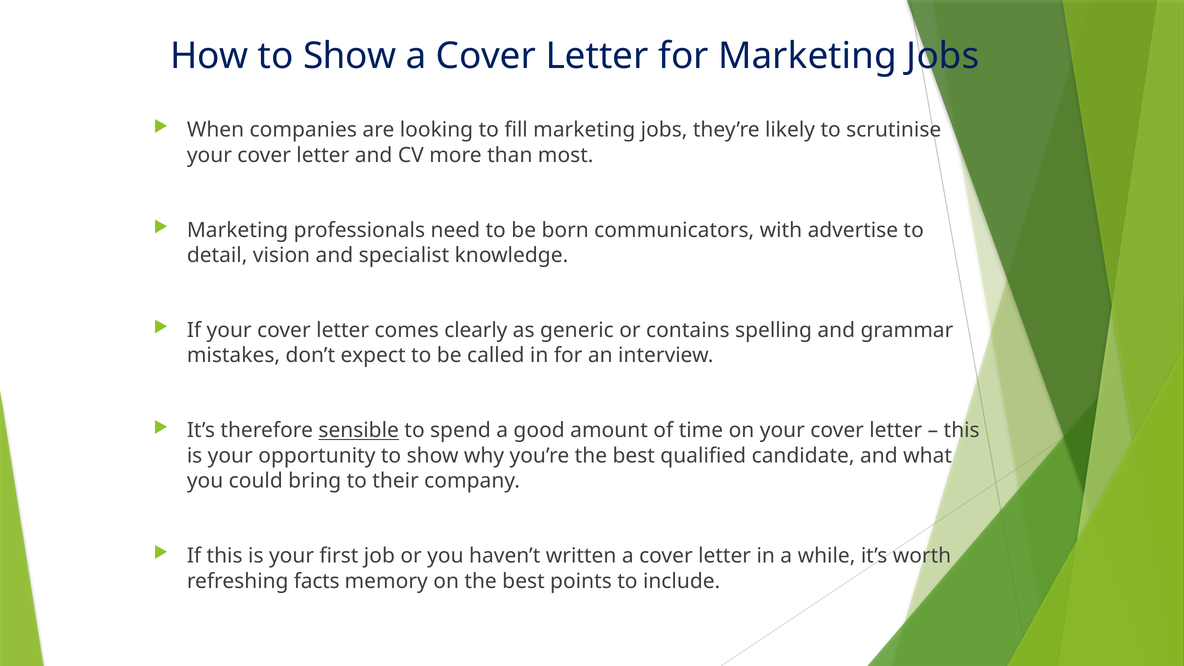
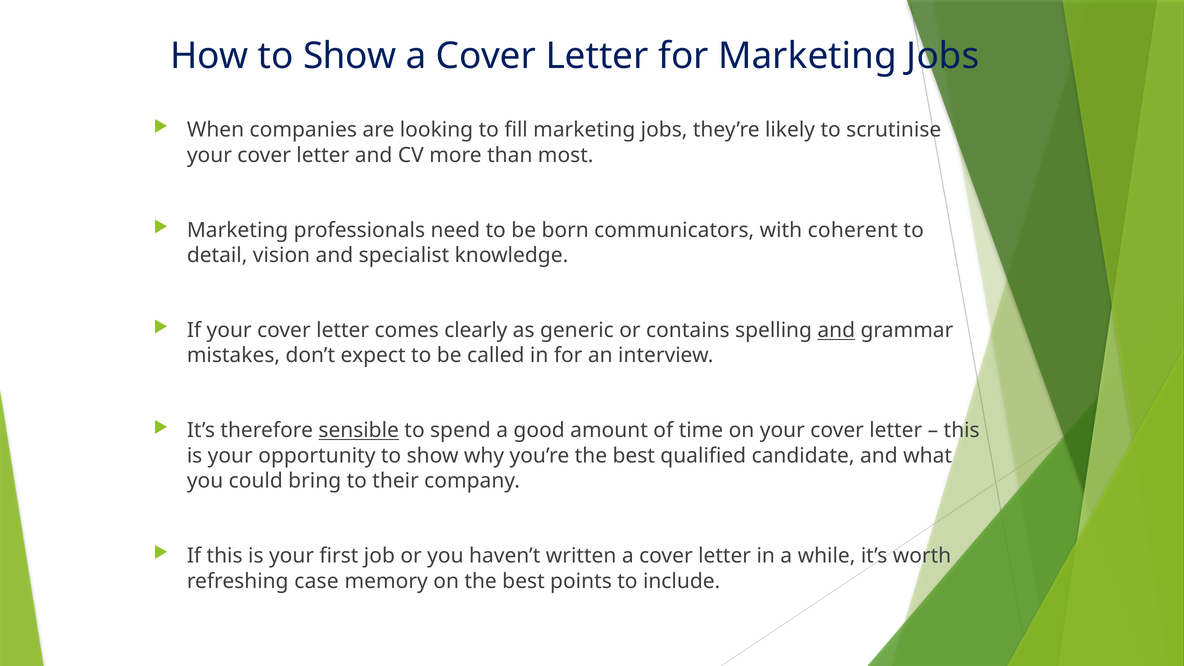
advertise: advertise -> coherent
and at (836, 330) underline: none -> present
facts: facts -> case
